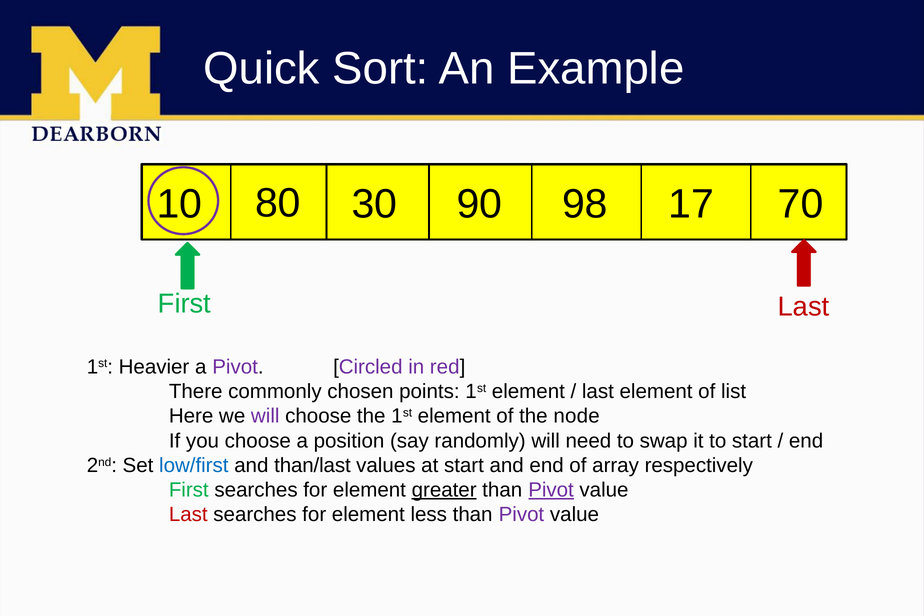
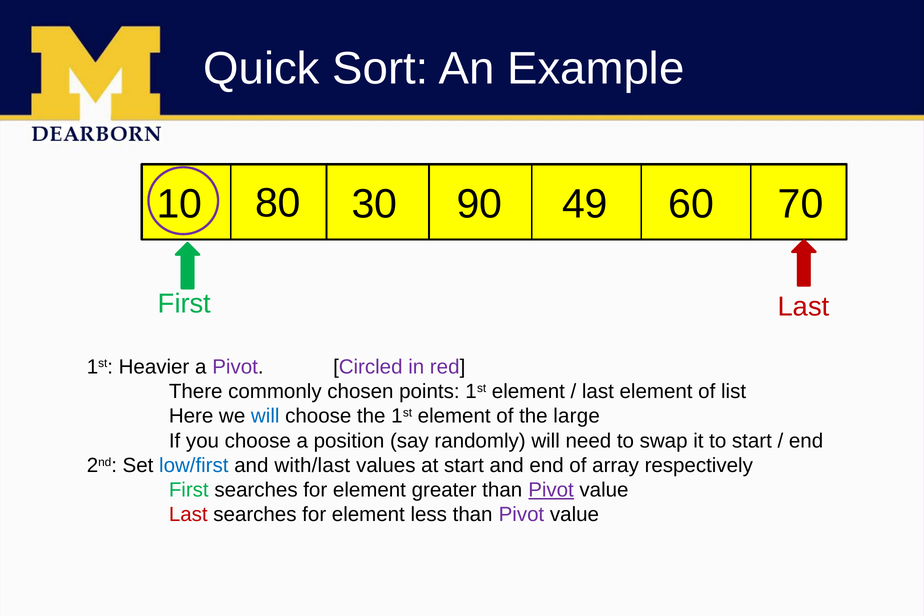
98: 98 -> 49
17: 17 -> 60
will at (265, 416) colour: purple -> blue
node: node -> large
than/last: than/last -> with/last
greater underline: present -> none
